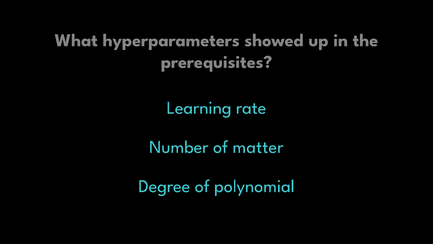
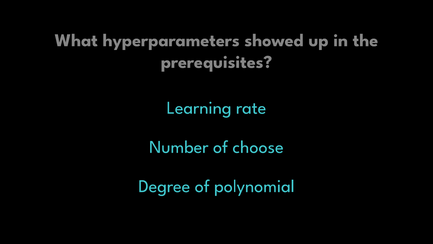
matter: matter -> choose
